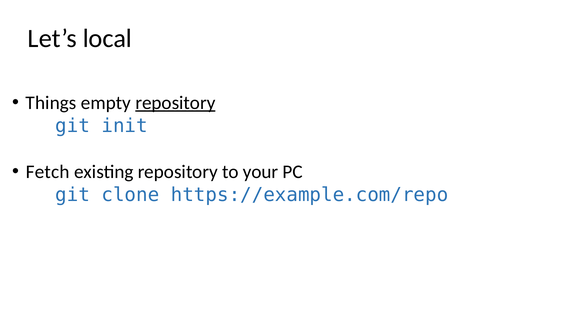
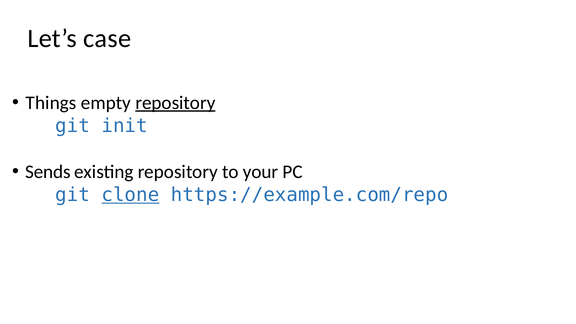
local: local -> case
Fetch: Fetch -> Sends
clone underline: none -> present
